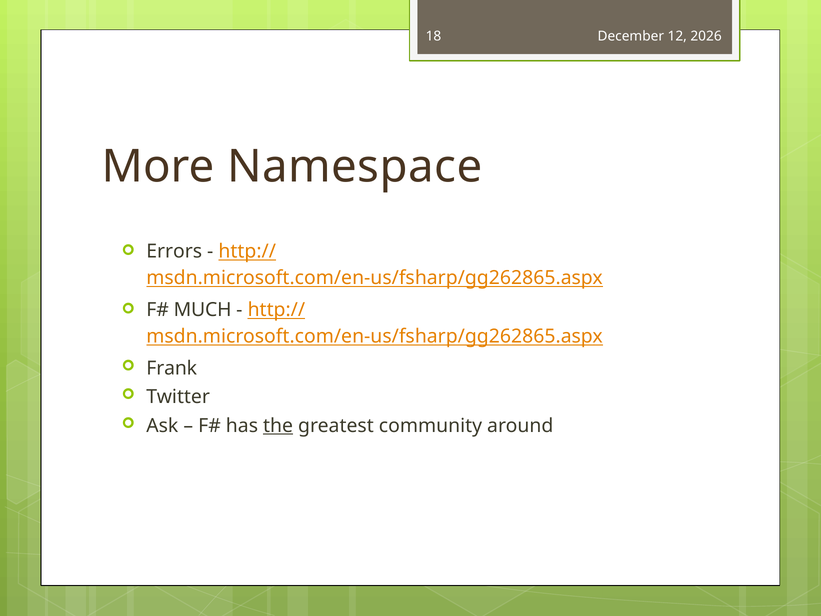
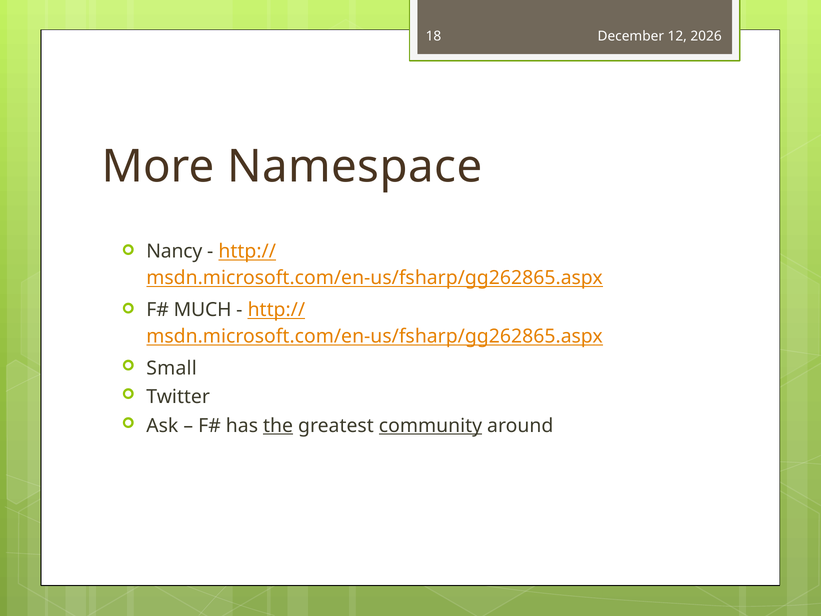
Errors: Errors -> Nancy
Frank: Frank -> Small
community underline: none -> present
